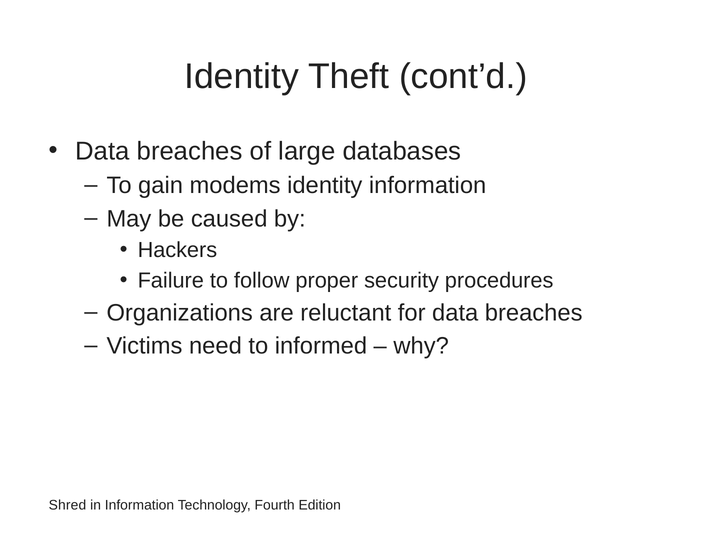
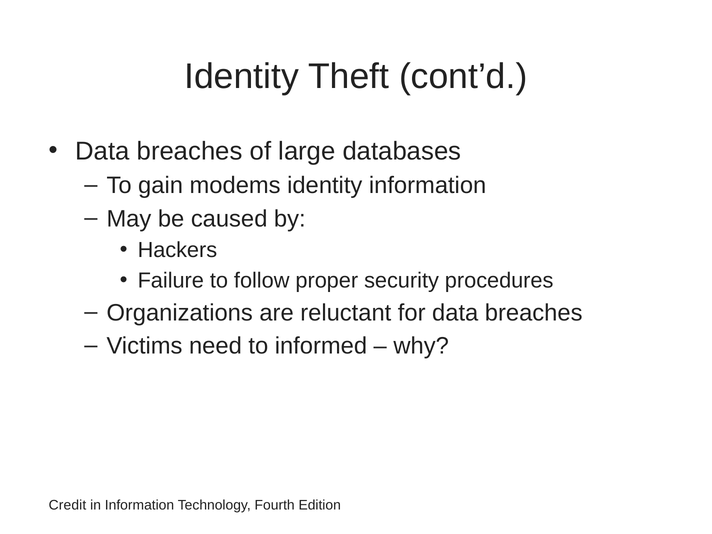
Shred: Shred -> Credit
